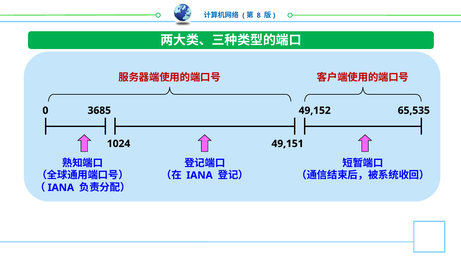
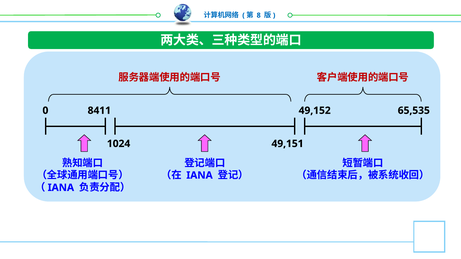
3685: 3685 -> 8411
